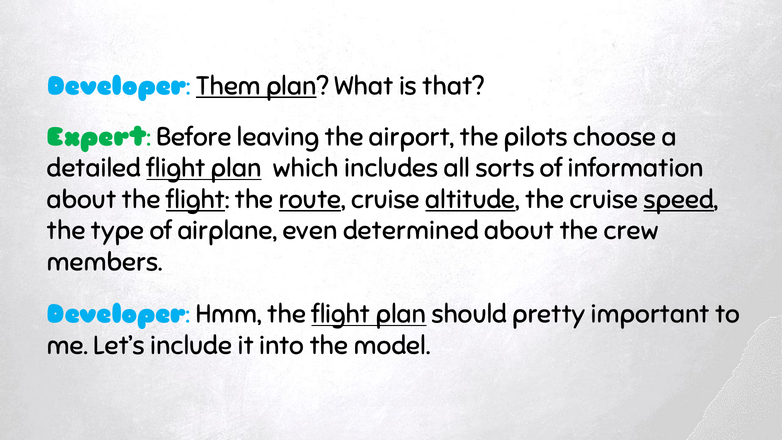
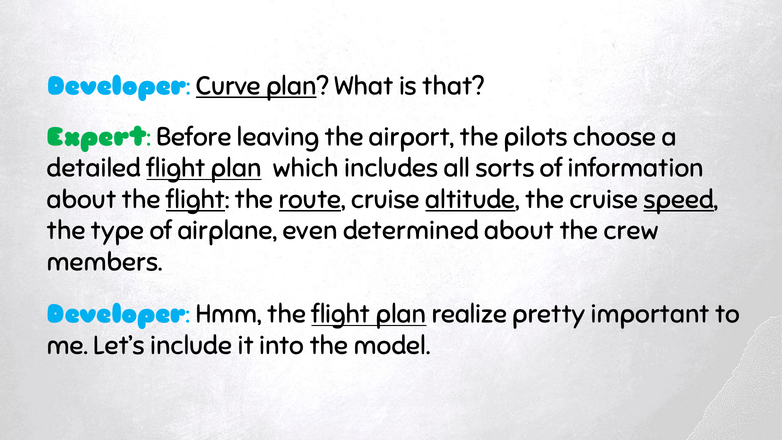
Them: Them -> Curve
should: should -> realize
